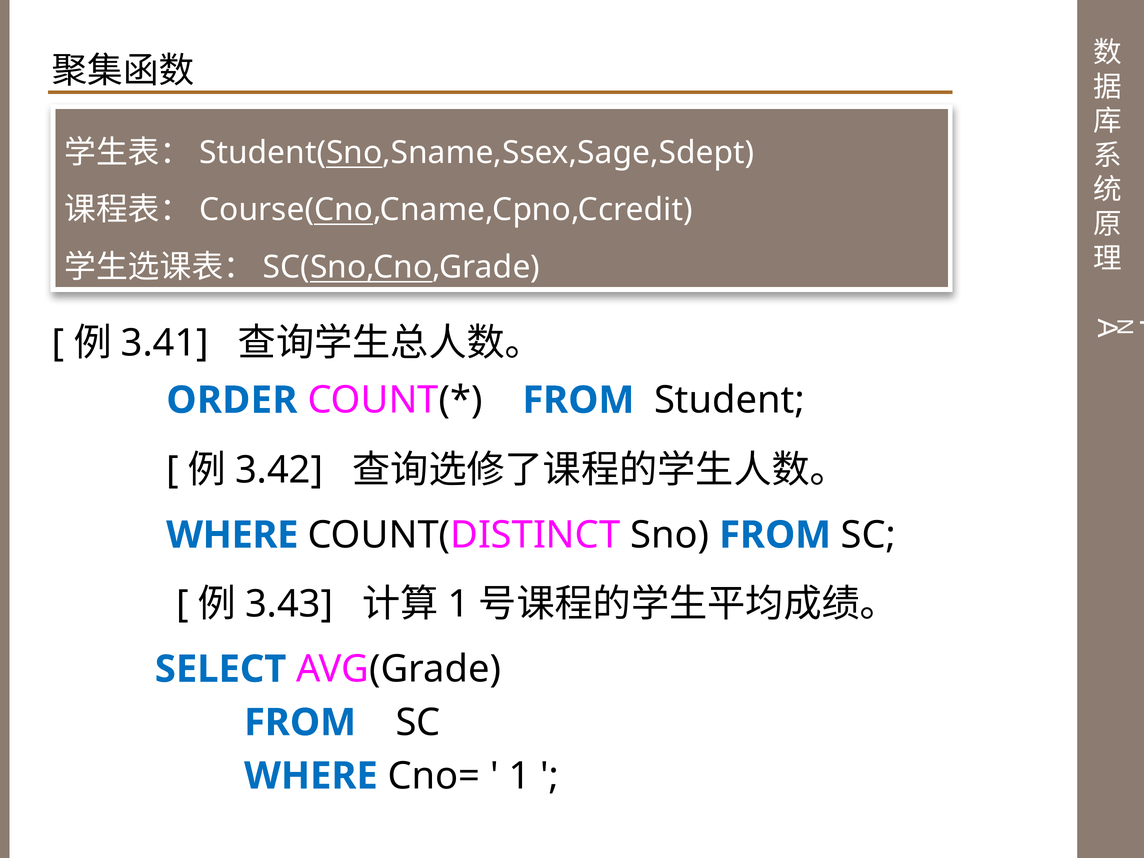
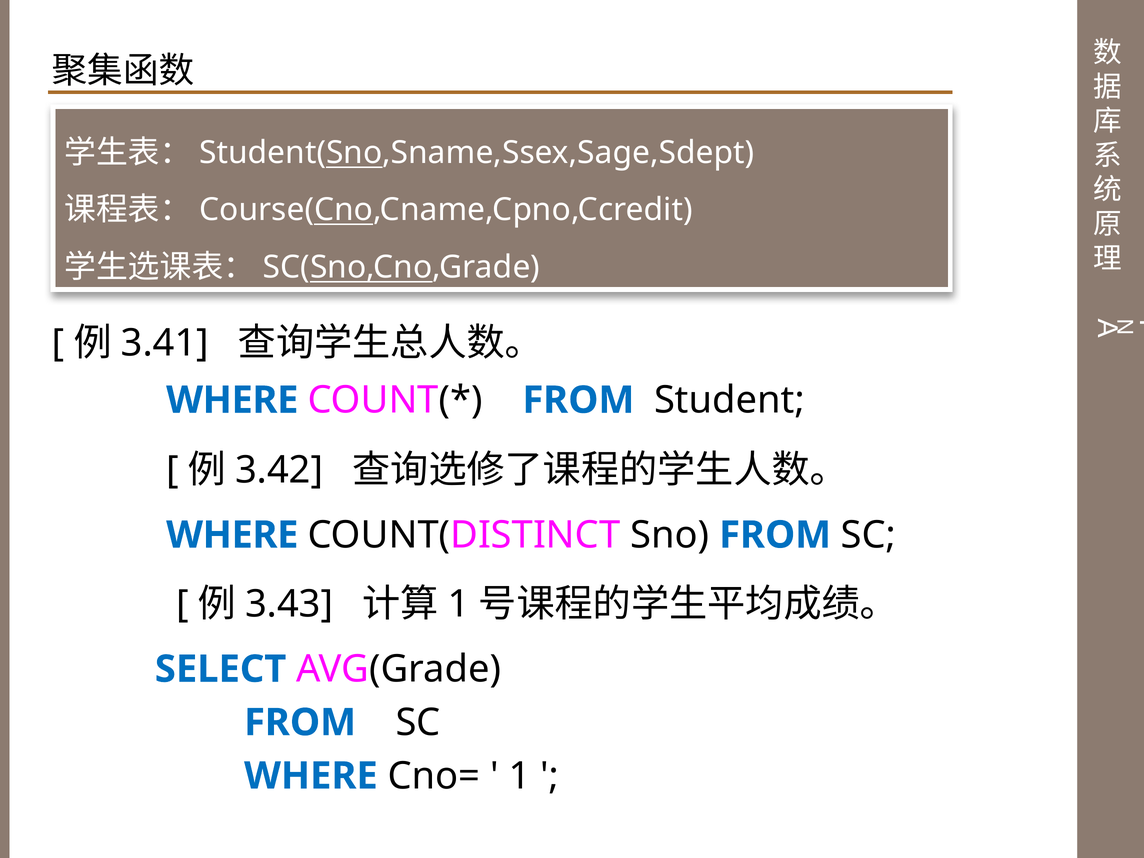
ORDER at (232, 400): ORDER -> WHERE
